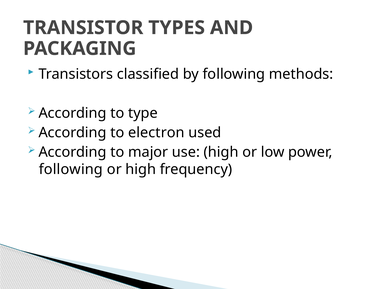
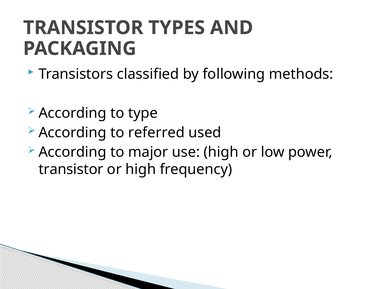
electron: electron -> referred
following at (71, 170): following -> transistor
